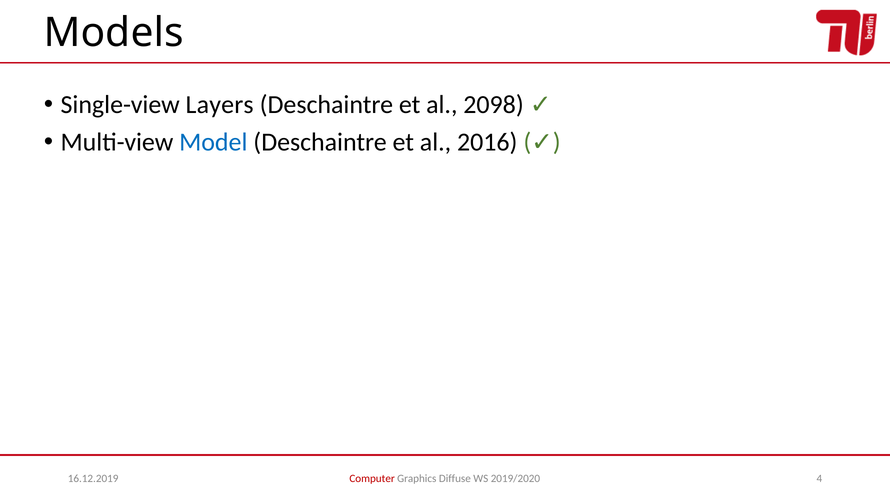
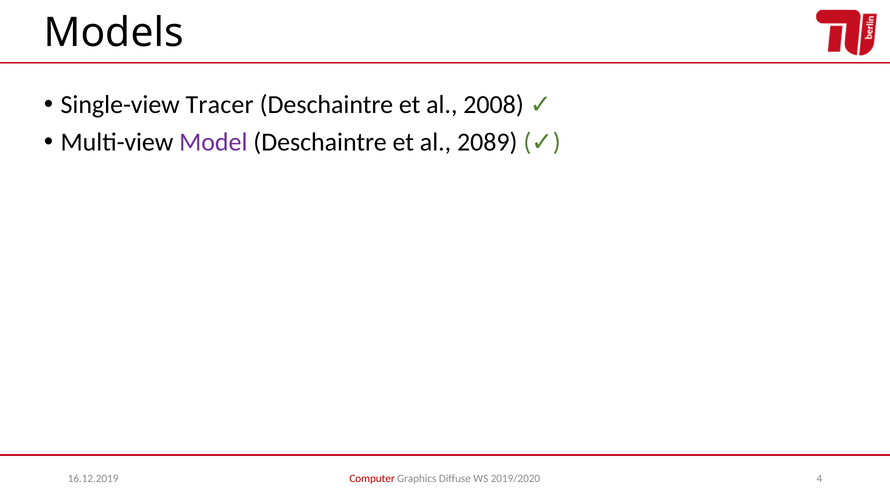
Layers: Layers -> Tracer
2098: 2098 -> 2008
Model colour: blue -> purple
2016: 2016 -> 2089
